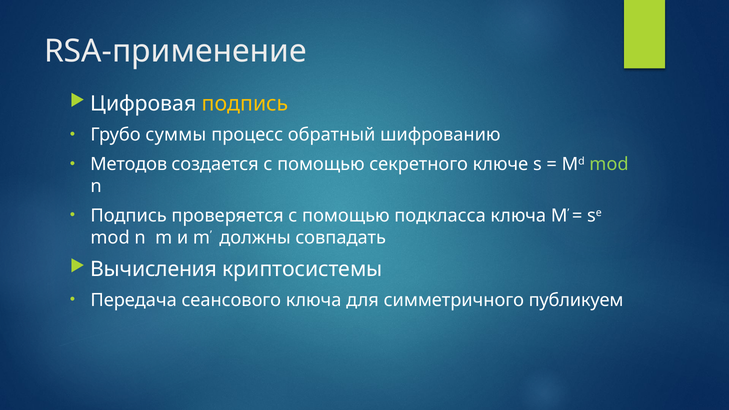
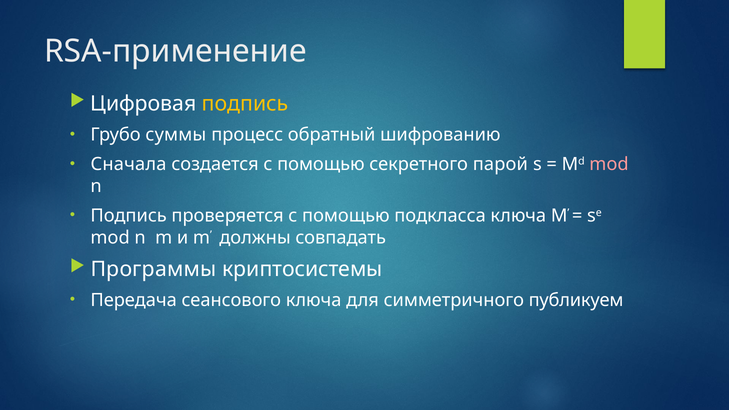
Методов: Методов -> Сначала
ключе: ключе -> парой
mod at (609, 164) colour: light green -> pink
Вычисления: Вычисления -> Программы
